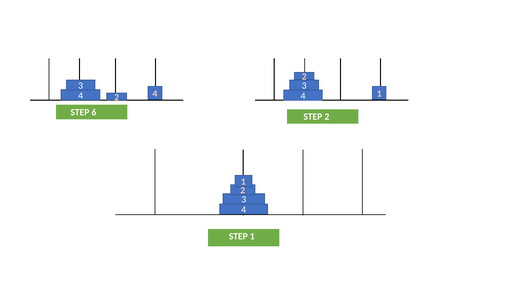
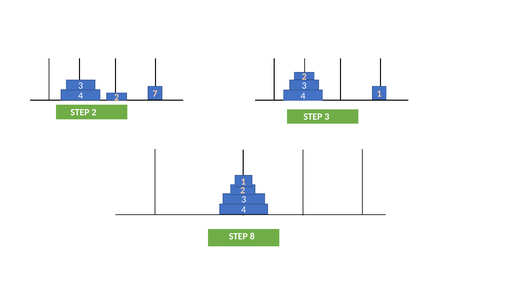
2 4: 4 -> 7
STEP 6: 6 -> 2
STEP 2: 2 -> 3
STEP 1: 1 -> 8
